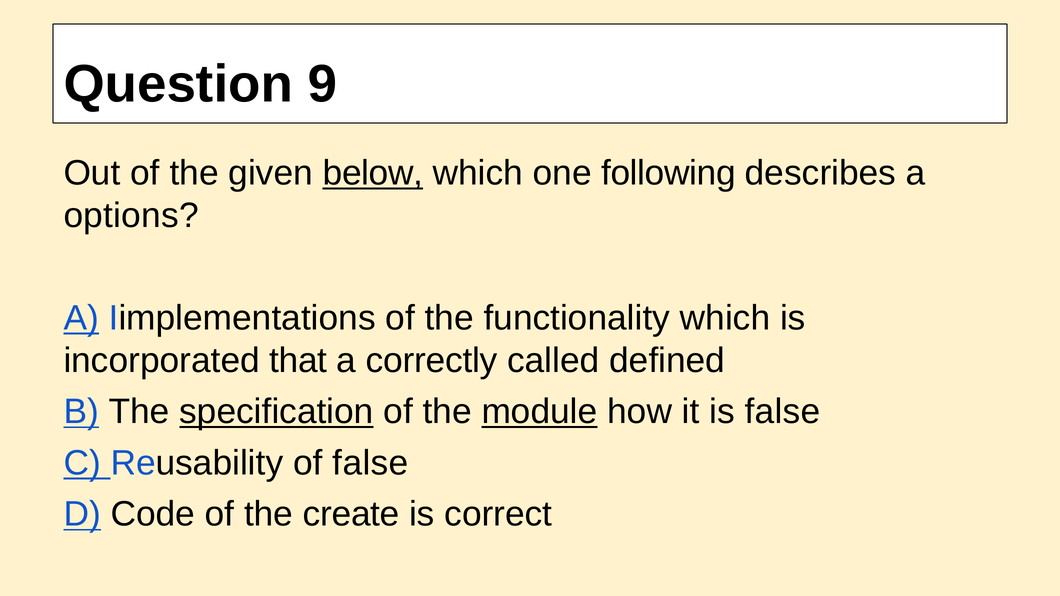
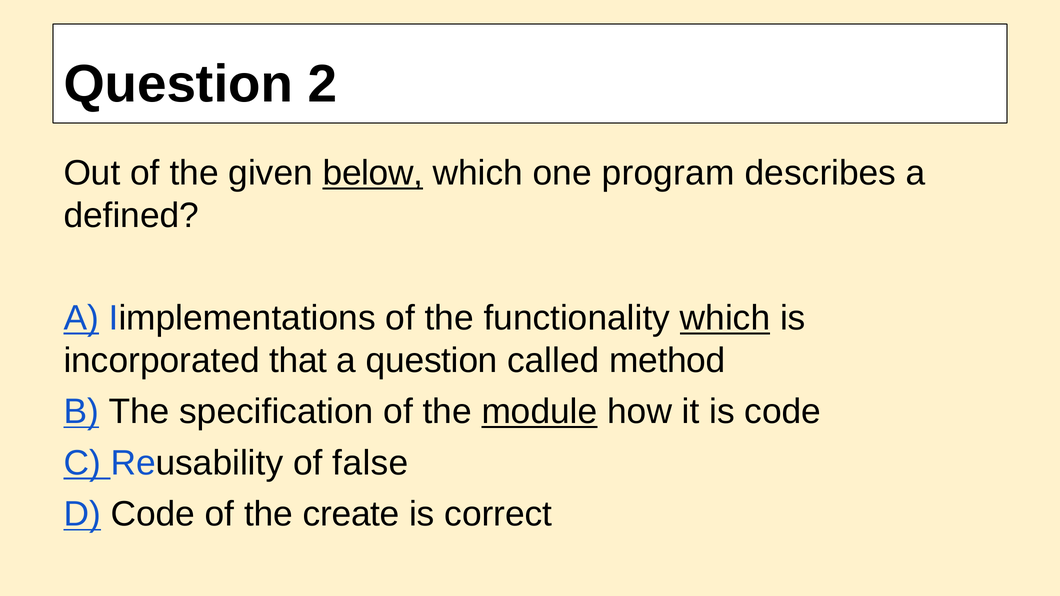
9: 9 -> 2
following: following -> program
options: options -> defined
which at (725, 318) underline: none -> present
a correctly: correctly -> question
defined: defined -> method
specification underline: present -> none
is false: false -> code
